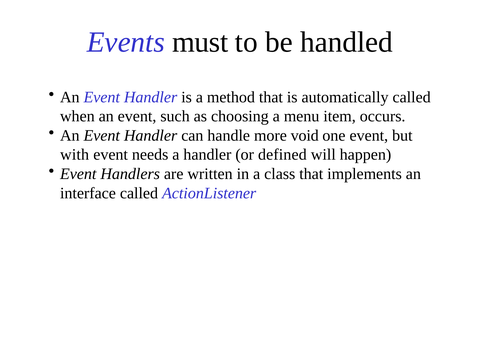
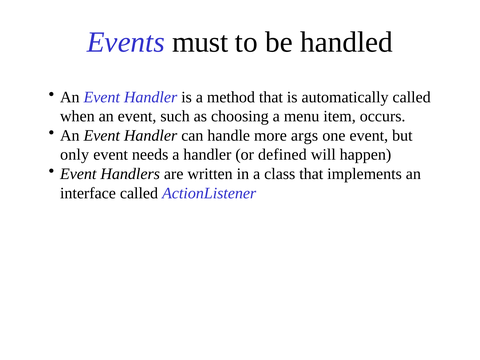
void: void -> args
with: with -> only
